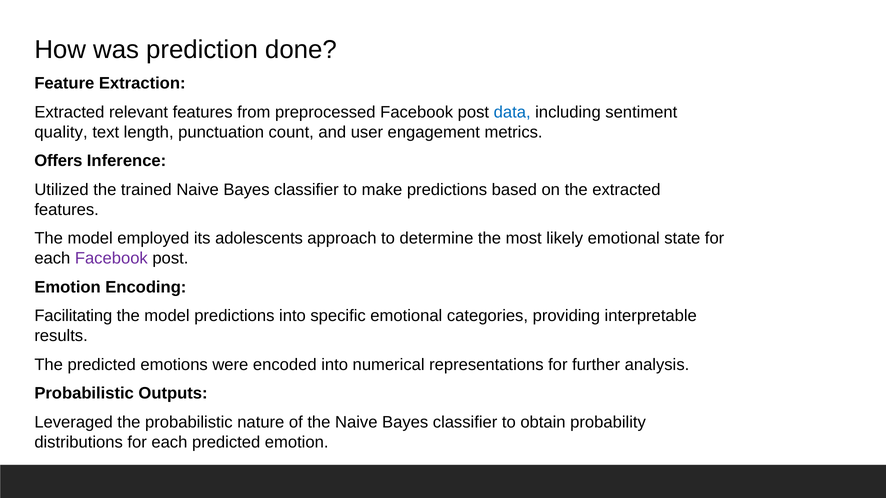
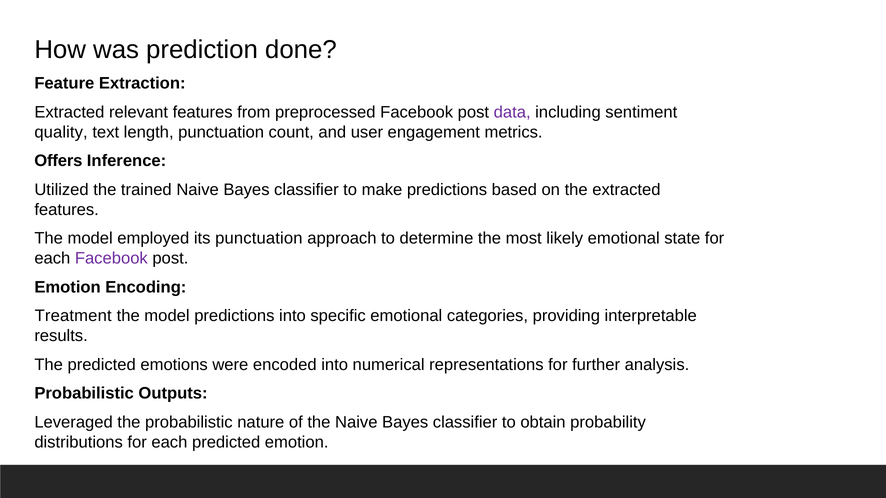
data colour: blue -> purple
its adolescents: adolescents -> punctuation
Facilitating: Facilitating -> Treatment
